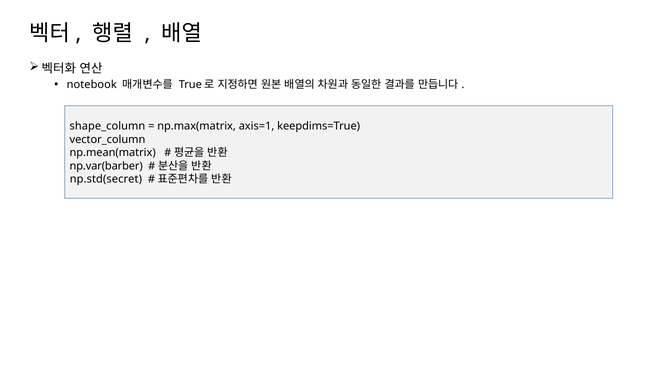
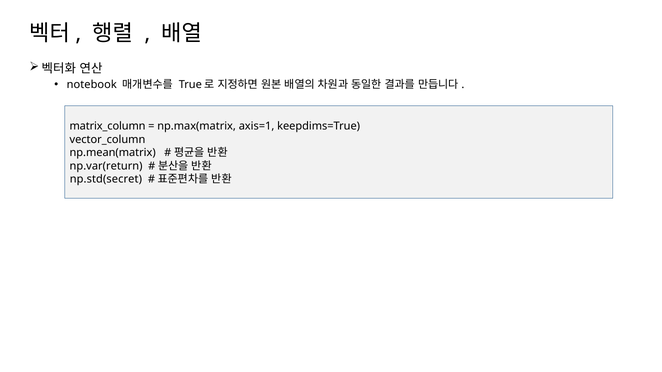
shape_column: shape_column -> matrix_column
np.var(barber: np.var(barber -> np.var(return
